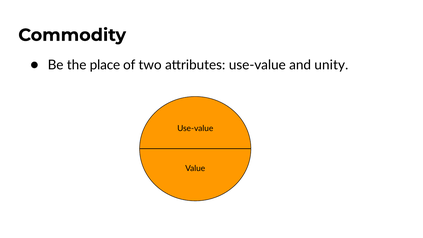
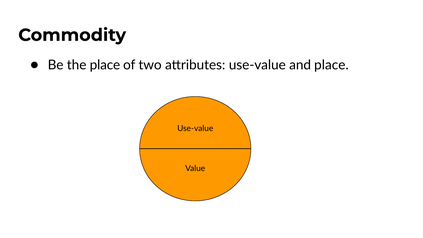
and unity: unity -> place
